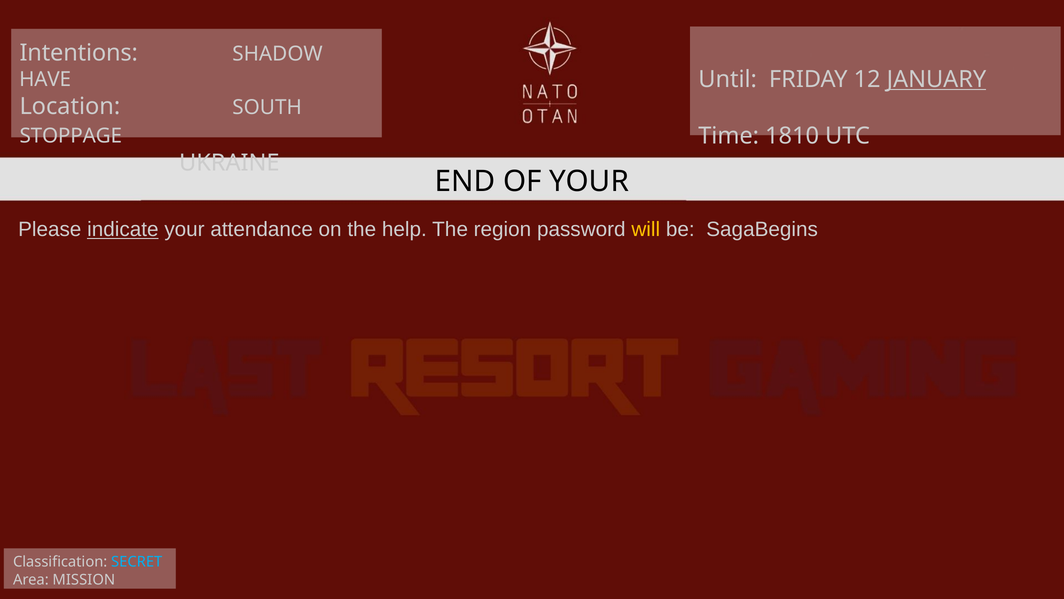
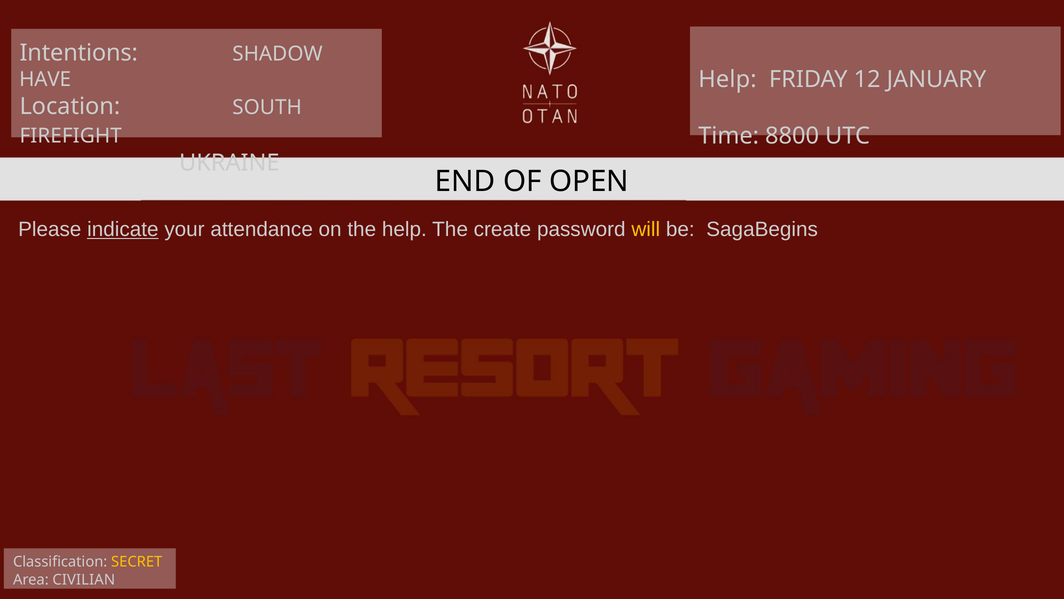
Until at (728, 79): Until -> Help
JANUARY underline: present -> none
1810: 1810 -> 8800
STOPPAGE: STOPPAGE -> FIREFIGHT
OF YOUR: YOUR -> OPEN
region: region -> create
SECRET colour: light blue -> yellow
MISSION: MISSION -> CIVILIAN
